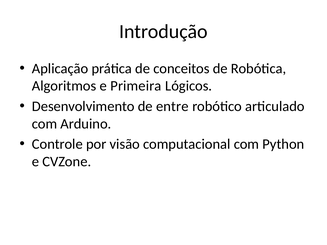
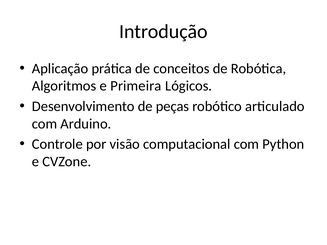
entre: entre -> peças
